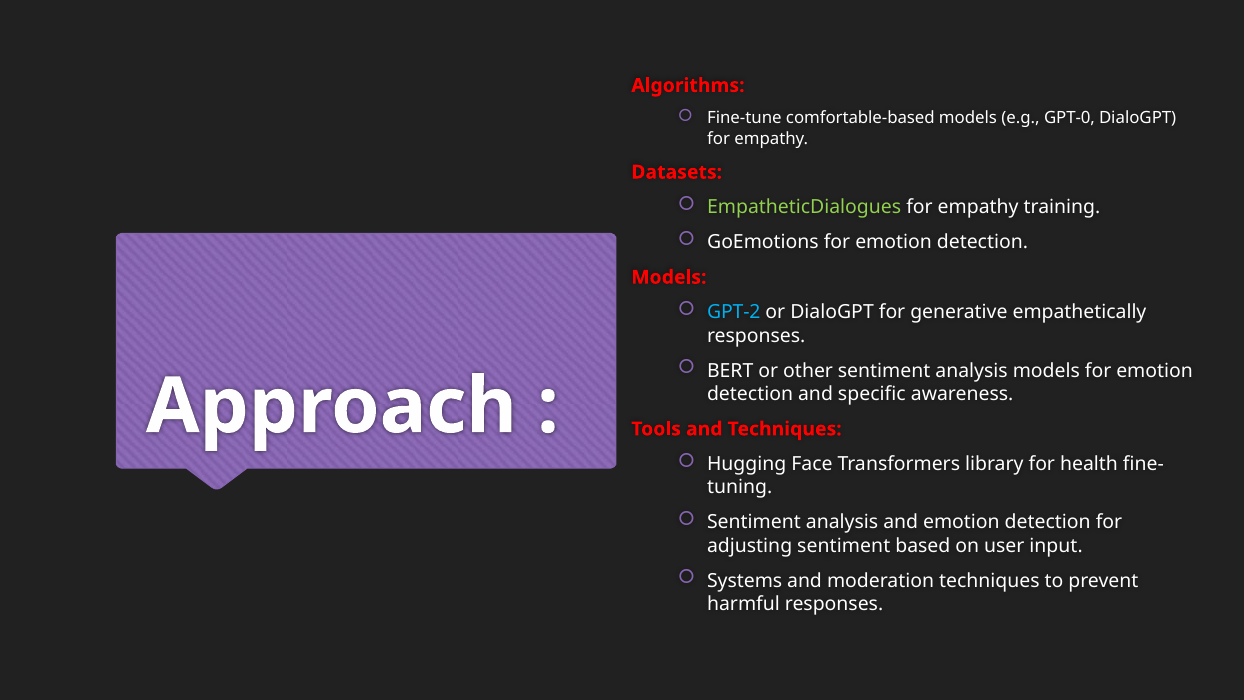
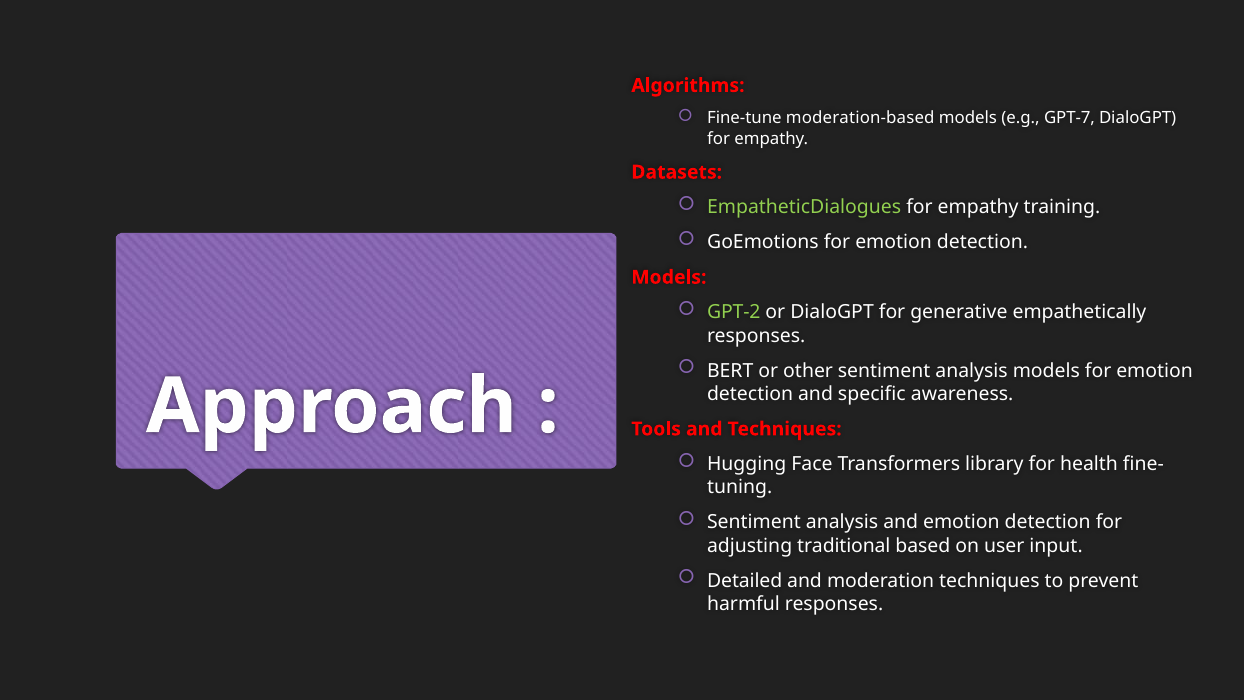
comfortable-based: comfortable-based -> moderation-based
GPT-0: GPT-0 -> GPT-7
GPT-2 colour: light blue -> light green
adjusting sentiment: sentiment -> traditional
Systems: Systems -> Detailed
